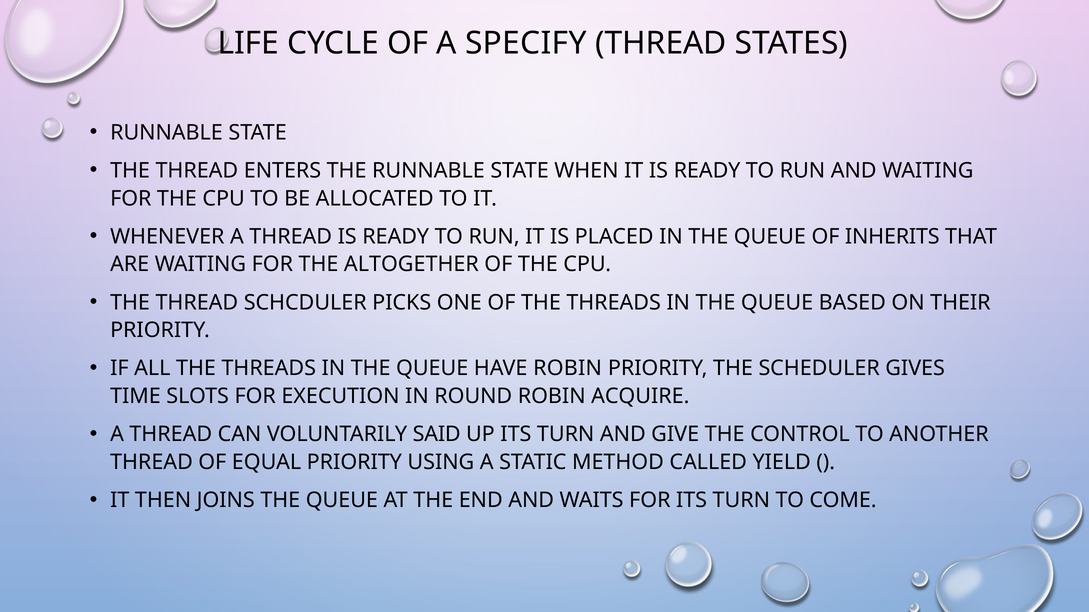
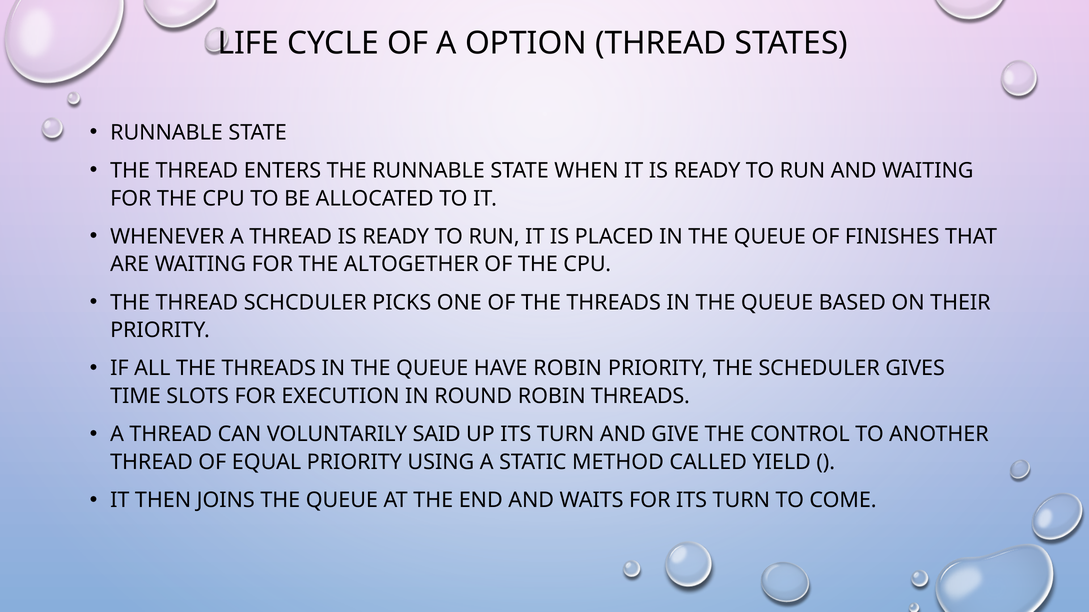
SPECIFY: SPECIFY -> OPTION
INHERITS: INHERITS -> FINISHES
ROBIN ACQUIRE: ACQUIRE -> THREADS
